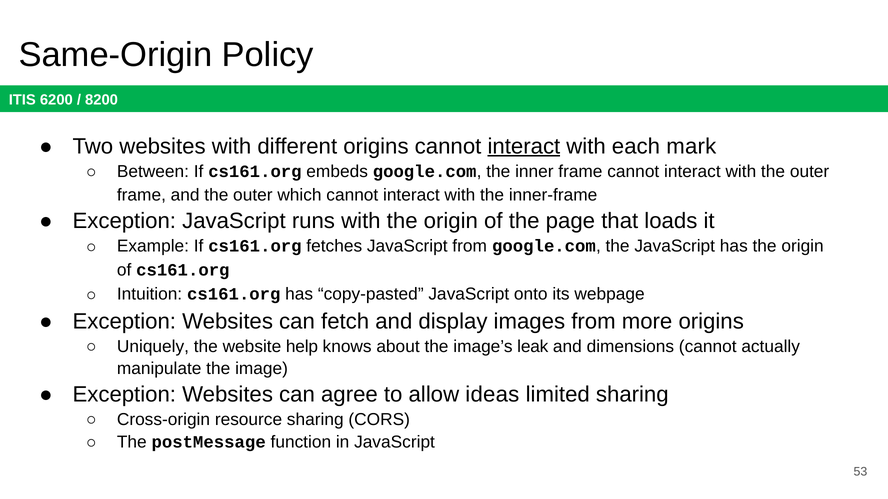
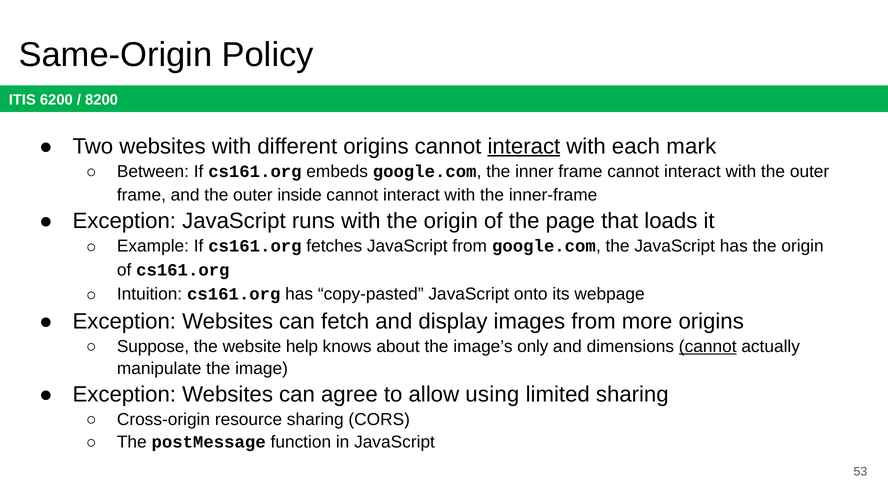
which: which -> inside
Uniquely: Uniquely -> Suppose
leak: leak -> only
cannot at (708, 347) underline: none -> present
ideas: ideas -> using
